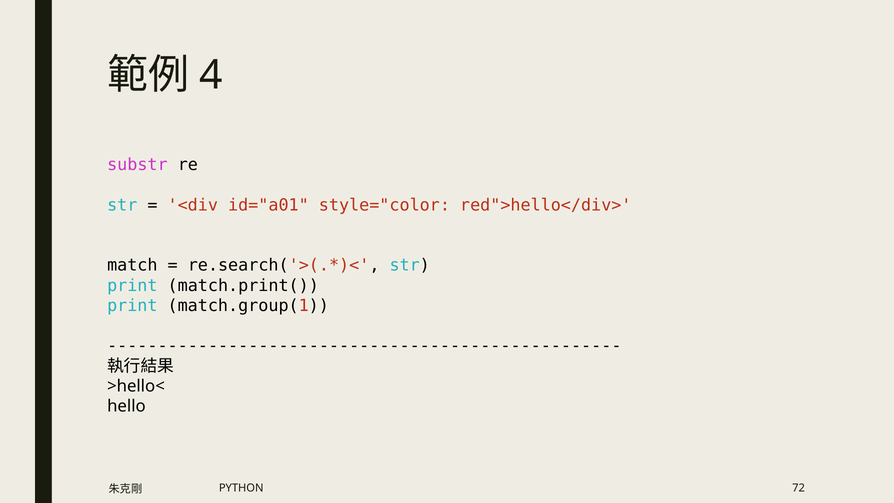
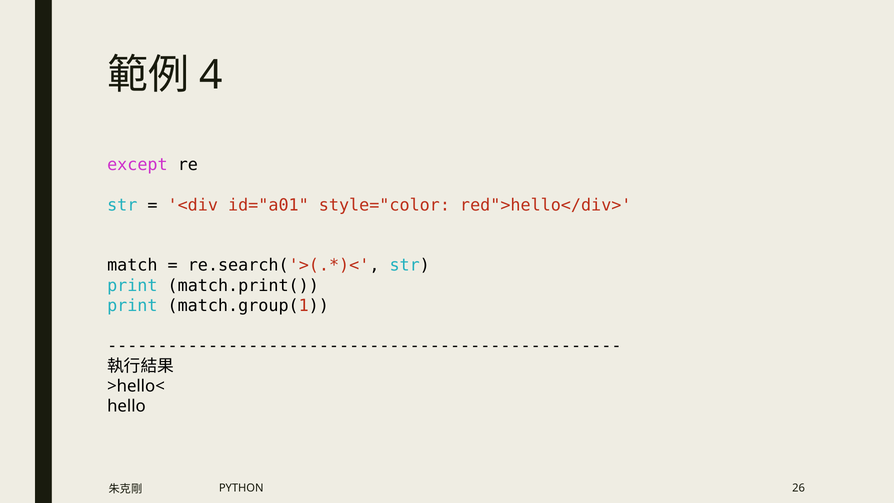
substr: substr -> except
72: 72 -> 26
